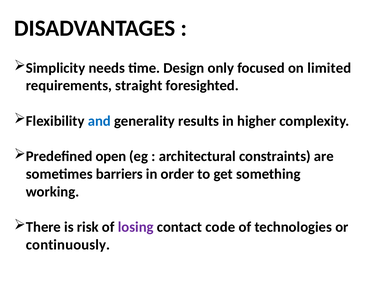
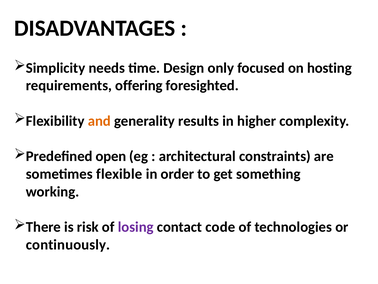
limited: limited -> hosting
straight: straight -> offering
and colour: blue -> orange
barriers: barriers -> flexible
